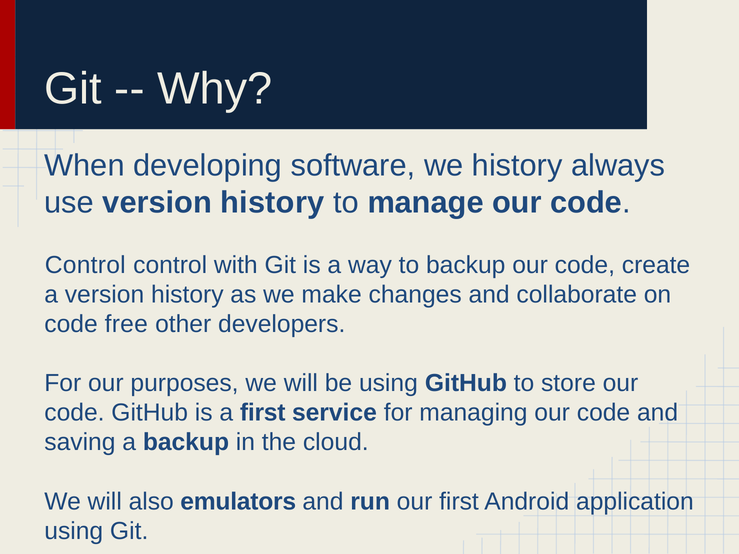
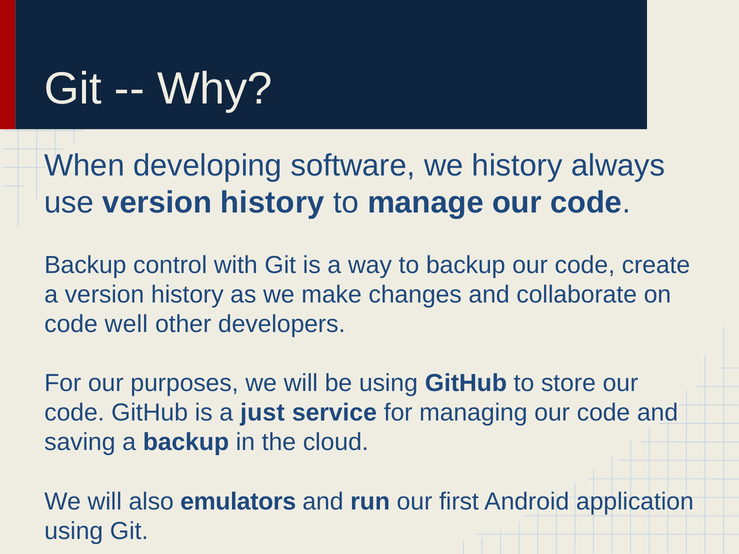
Control at (85, 265): Control -> Backup
free: free -> well
a first: first -> just
